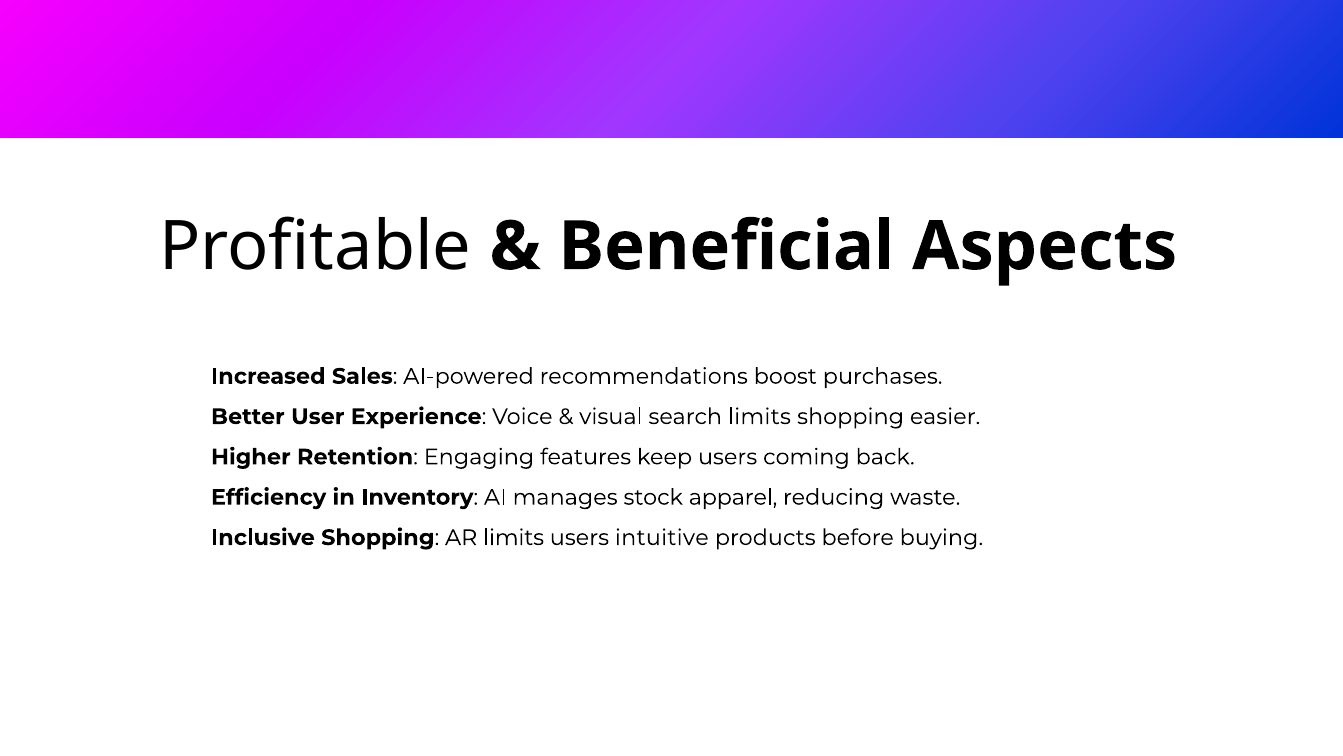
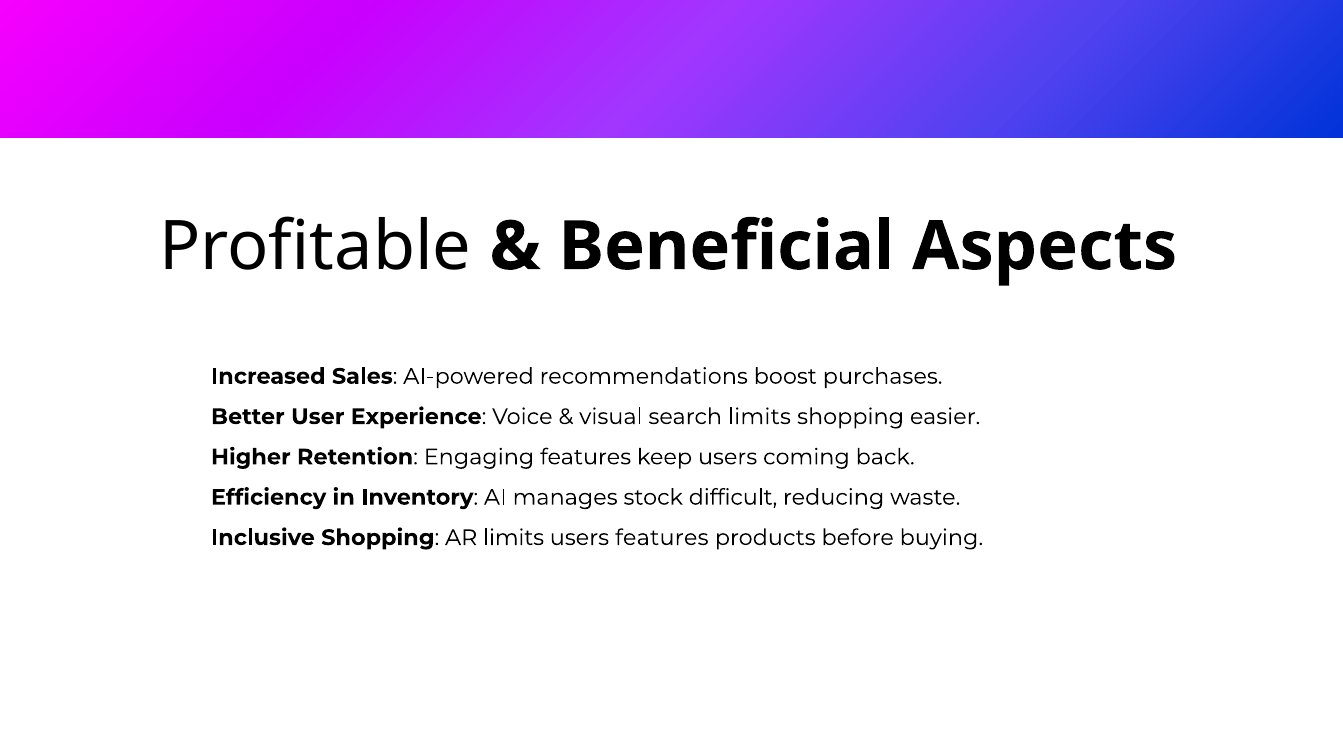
apparel: apparel -> difficult
users intuitive: intuitive -> features
